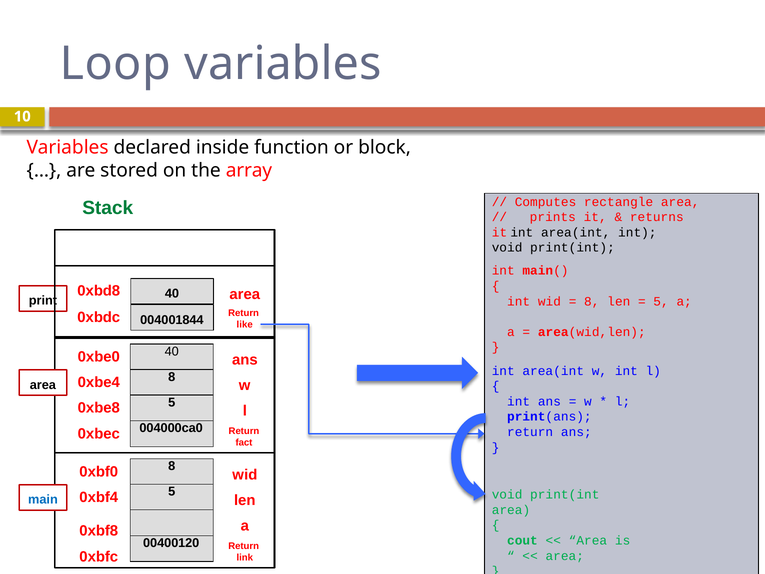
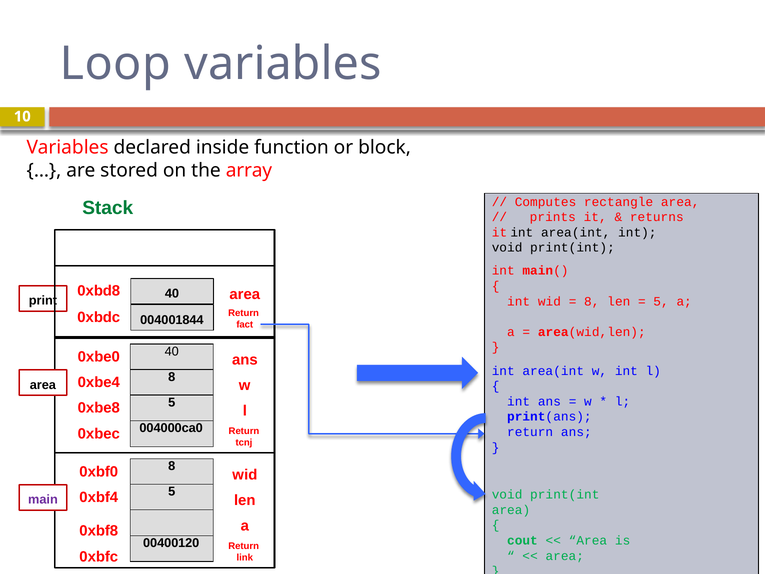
like: like -> fact
fact: fact -> tcnj
main colour: blue -> purple
